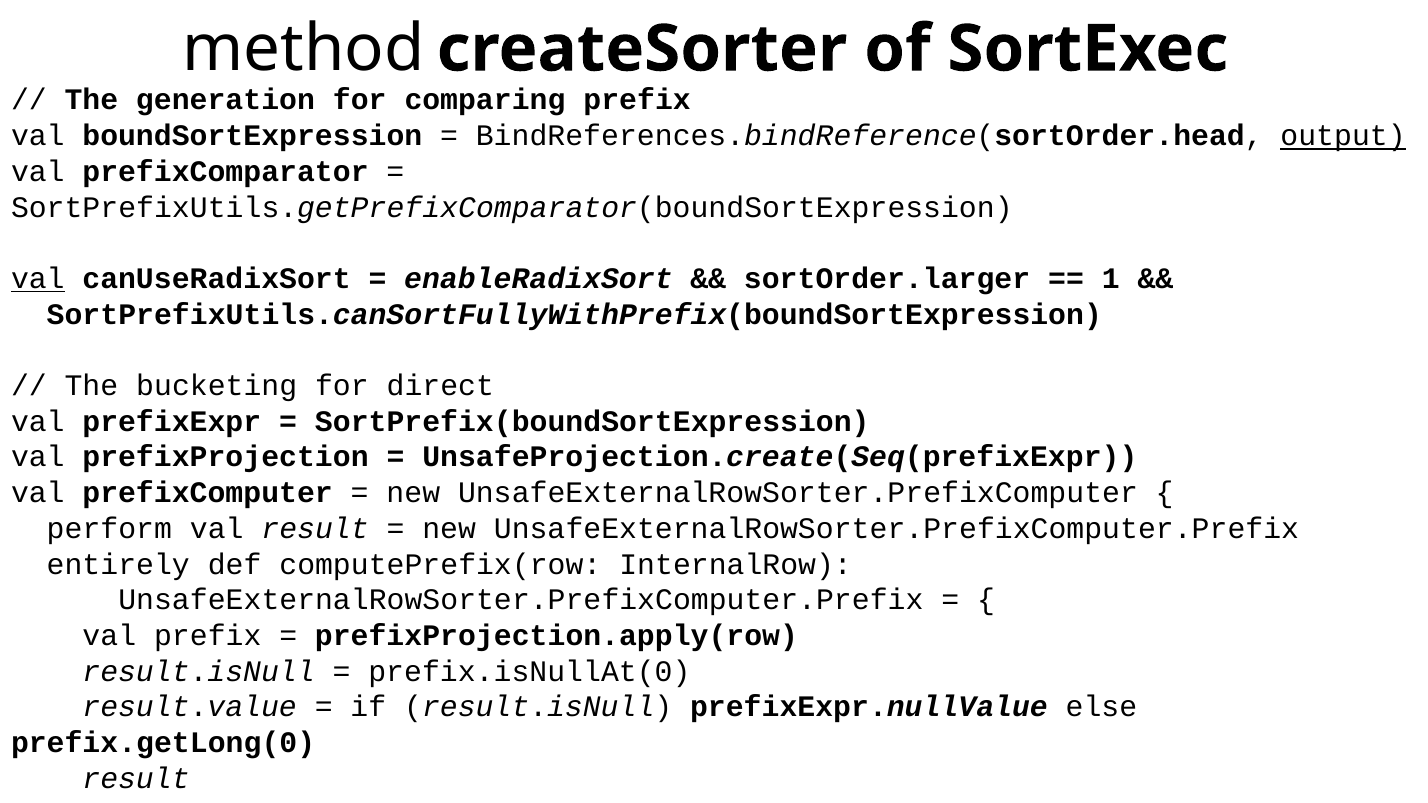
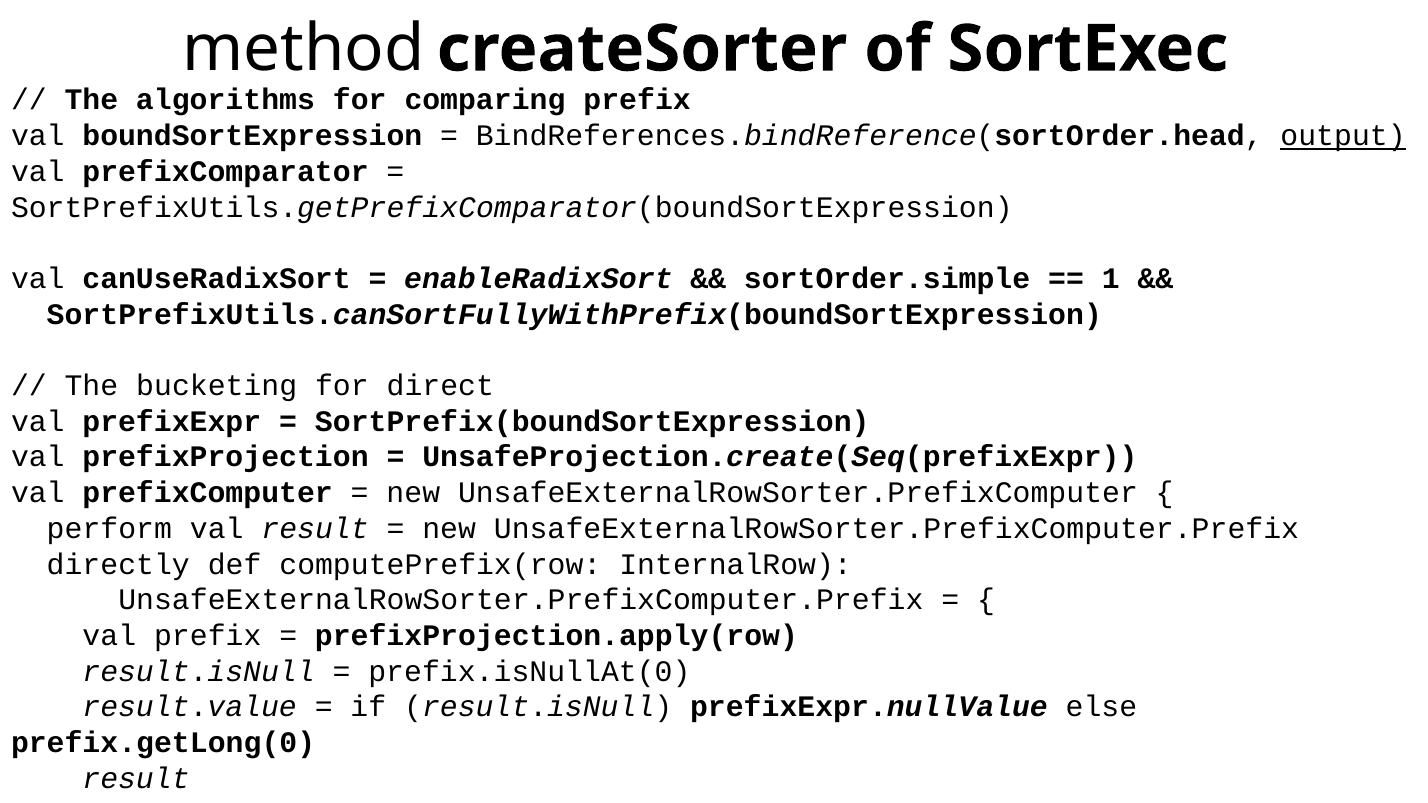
generation: generation -> algorithms
val at (38, 279) underline: present -> none
sortOrder.larger: sortOrder.larger -> sortOrder.simple
entirely: entirely -> directly
